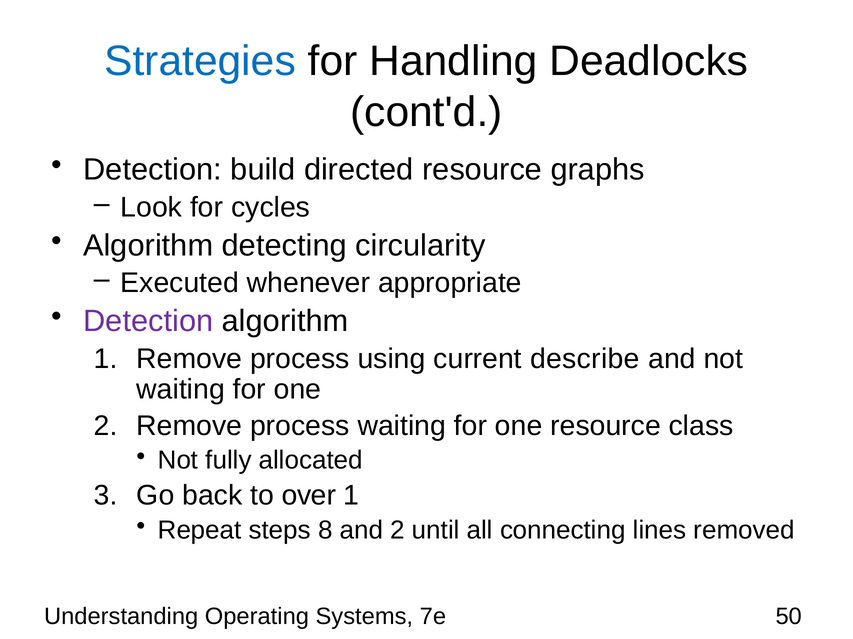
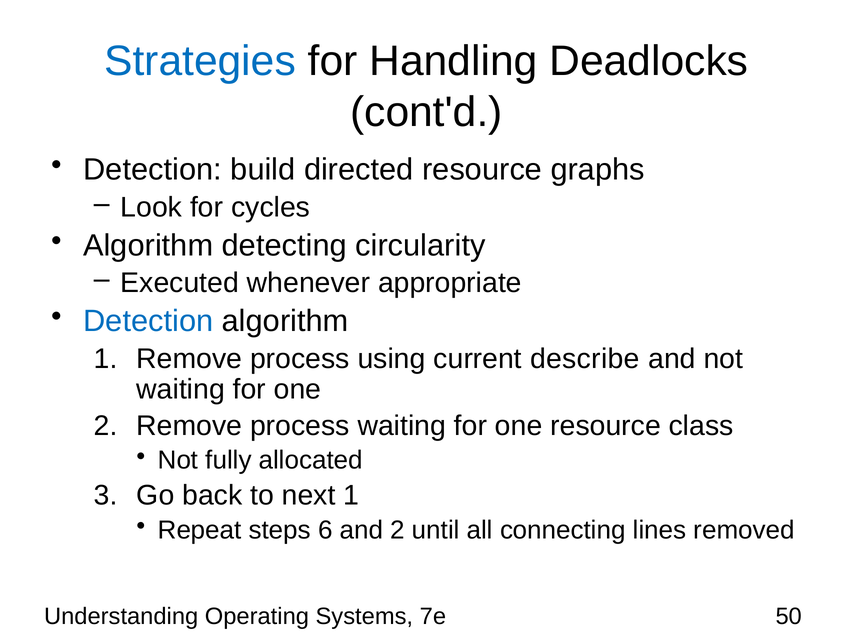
Detection at (148, 322) colour: purple -> blue
over: over -> next
8: 8 -> 6
